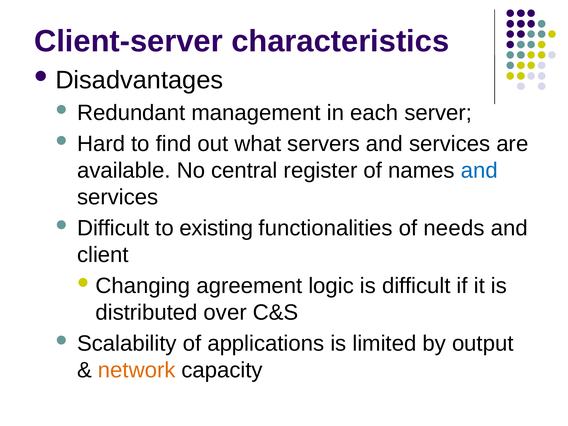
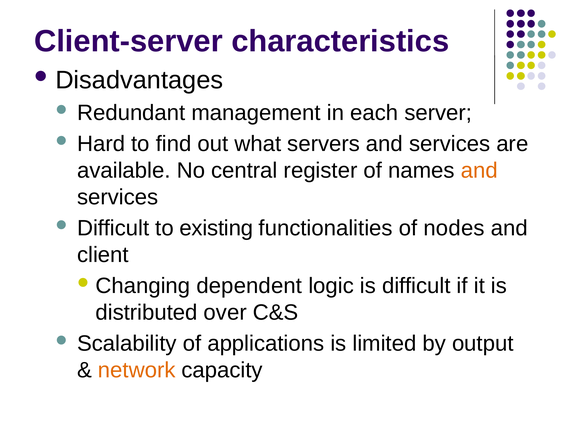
and at (479, 171) colour: blue -> orange
needs: needs -> nodes
agreement: agreement -> dependent
